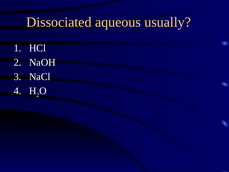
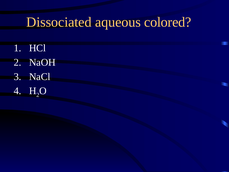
usually: usually -> colored
